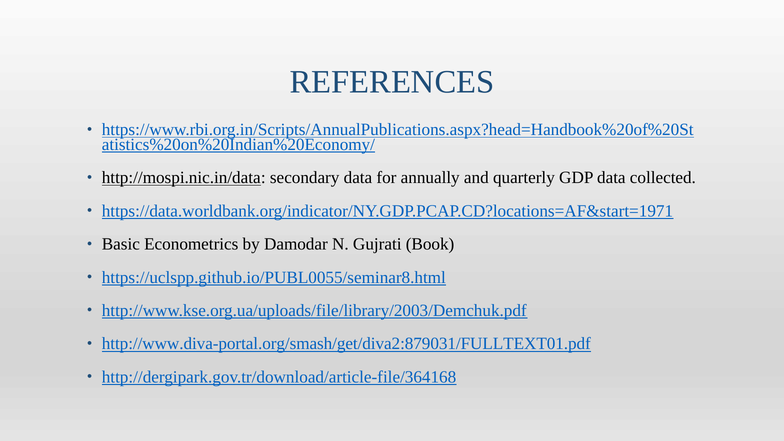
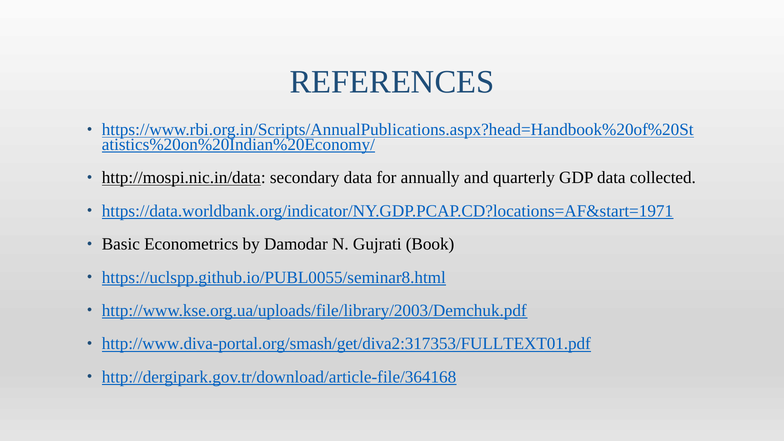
http://www.diva-portal.org/smash/get/diva2:879031/FULLTEXT01.pdf: http://www.diva-portal.org/smash/get/diva2:879031/FULLTEXT01.pdf -> http://www.diva-portal.org/smash/get/diva2:317353/FULLTEXT01.pdf
